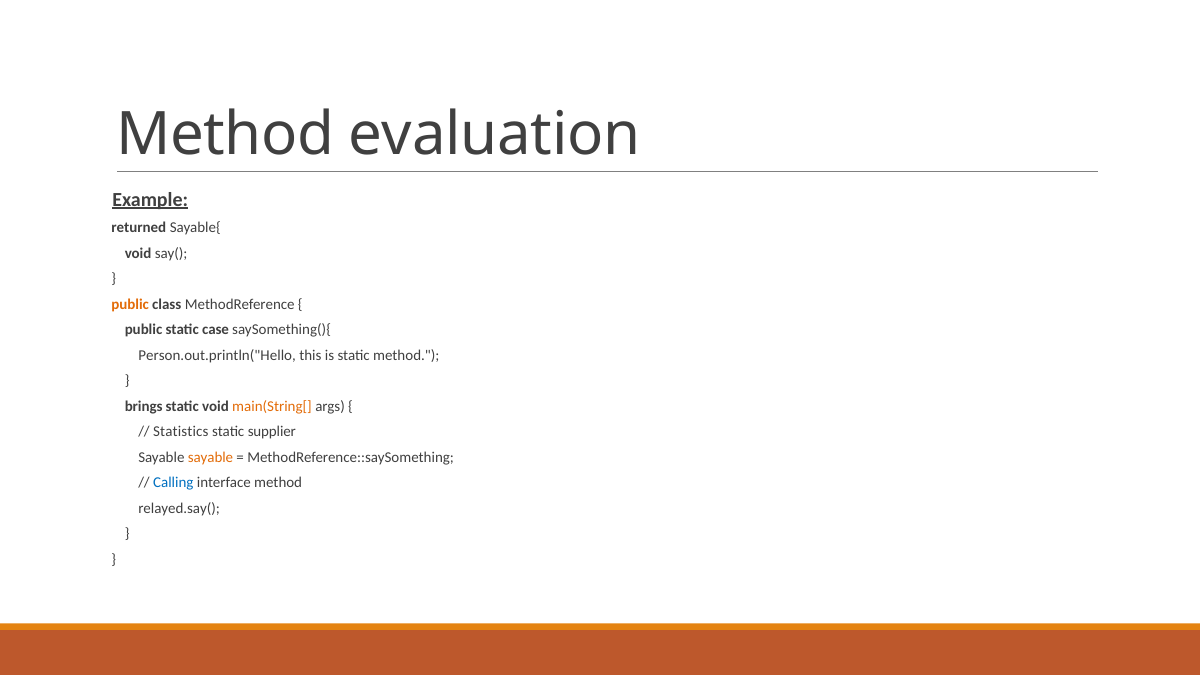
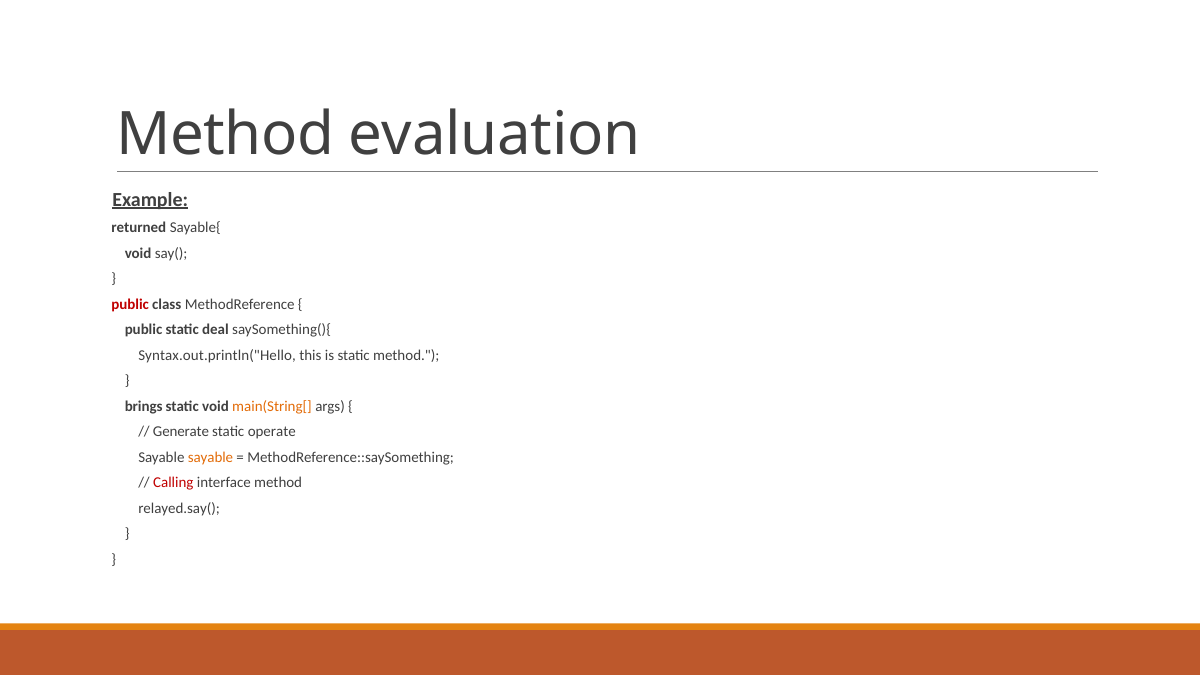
public at (130, 304) colour: orange -> red
case: case -> deal
Person.out.println("Hello: Person.out.println("Hello -> Syntax.out.println("Hello
Statistics: Statistics -> Generate
supplier: supplier -> operate
Calling colour: blue -> red
